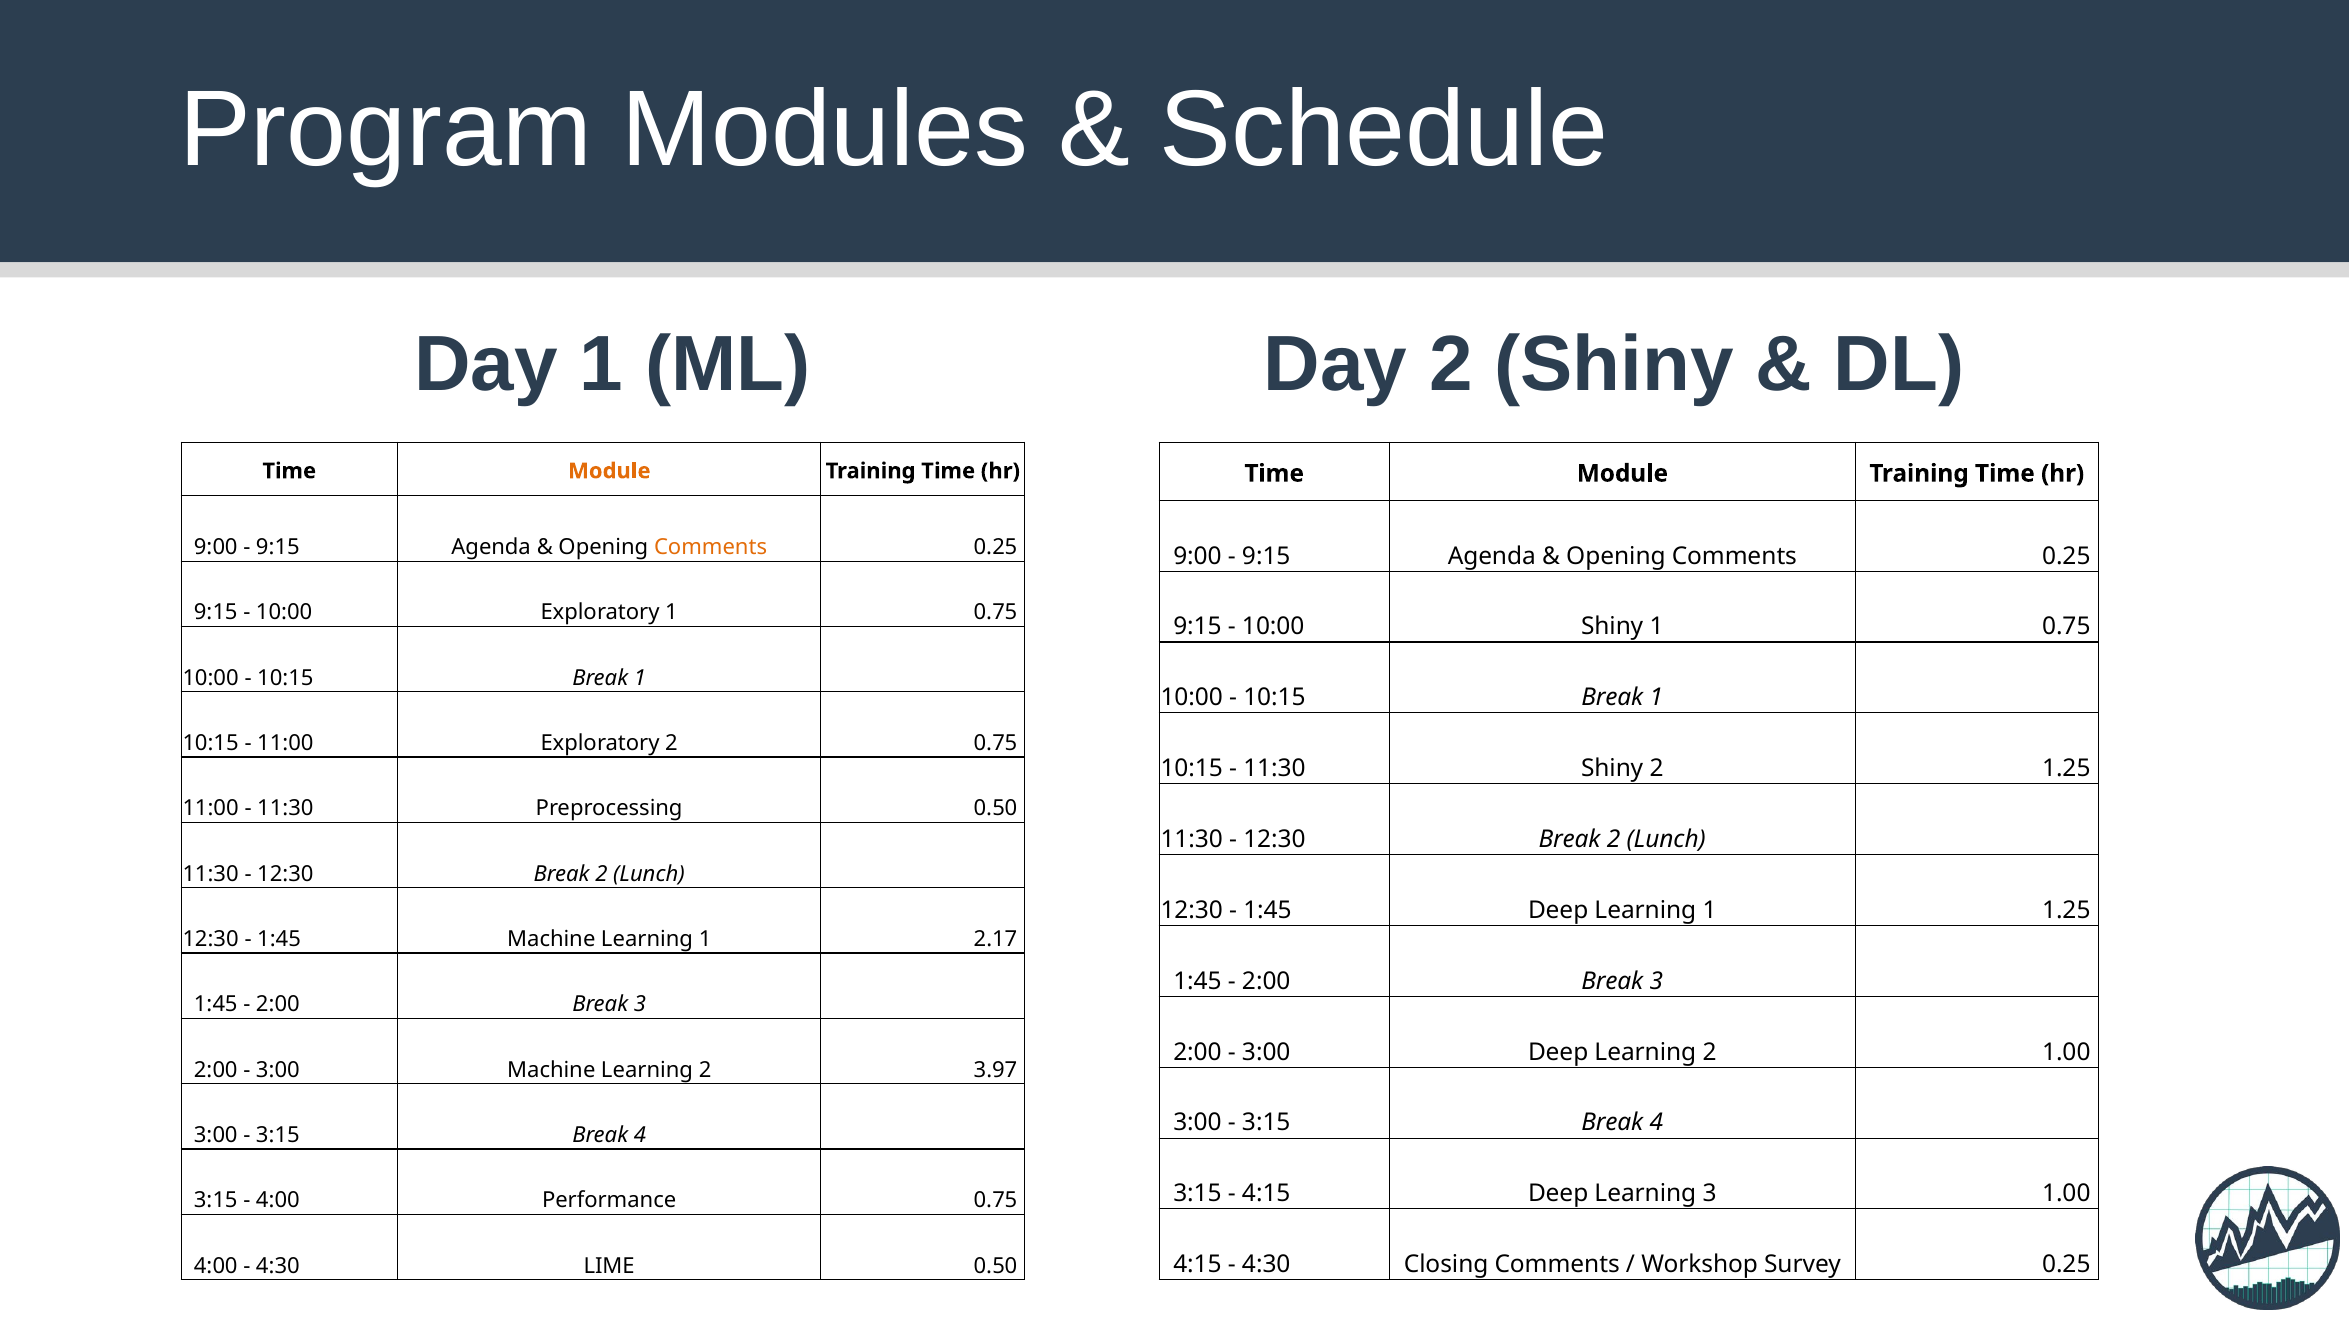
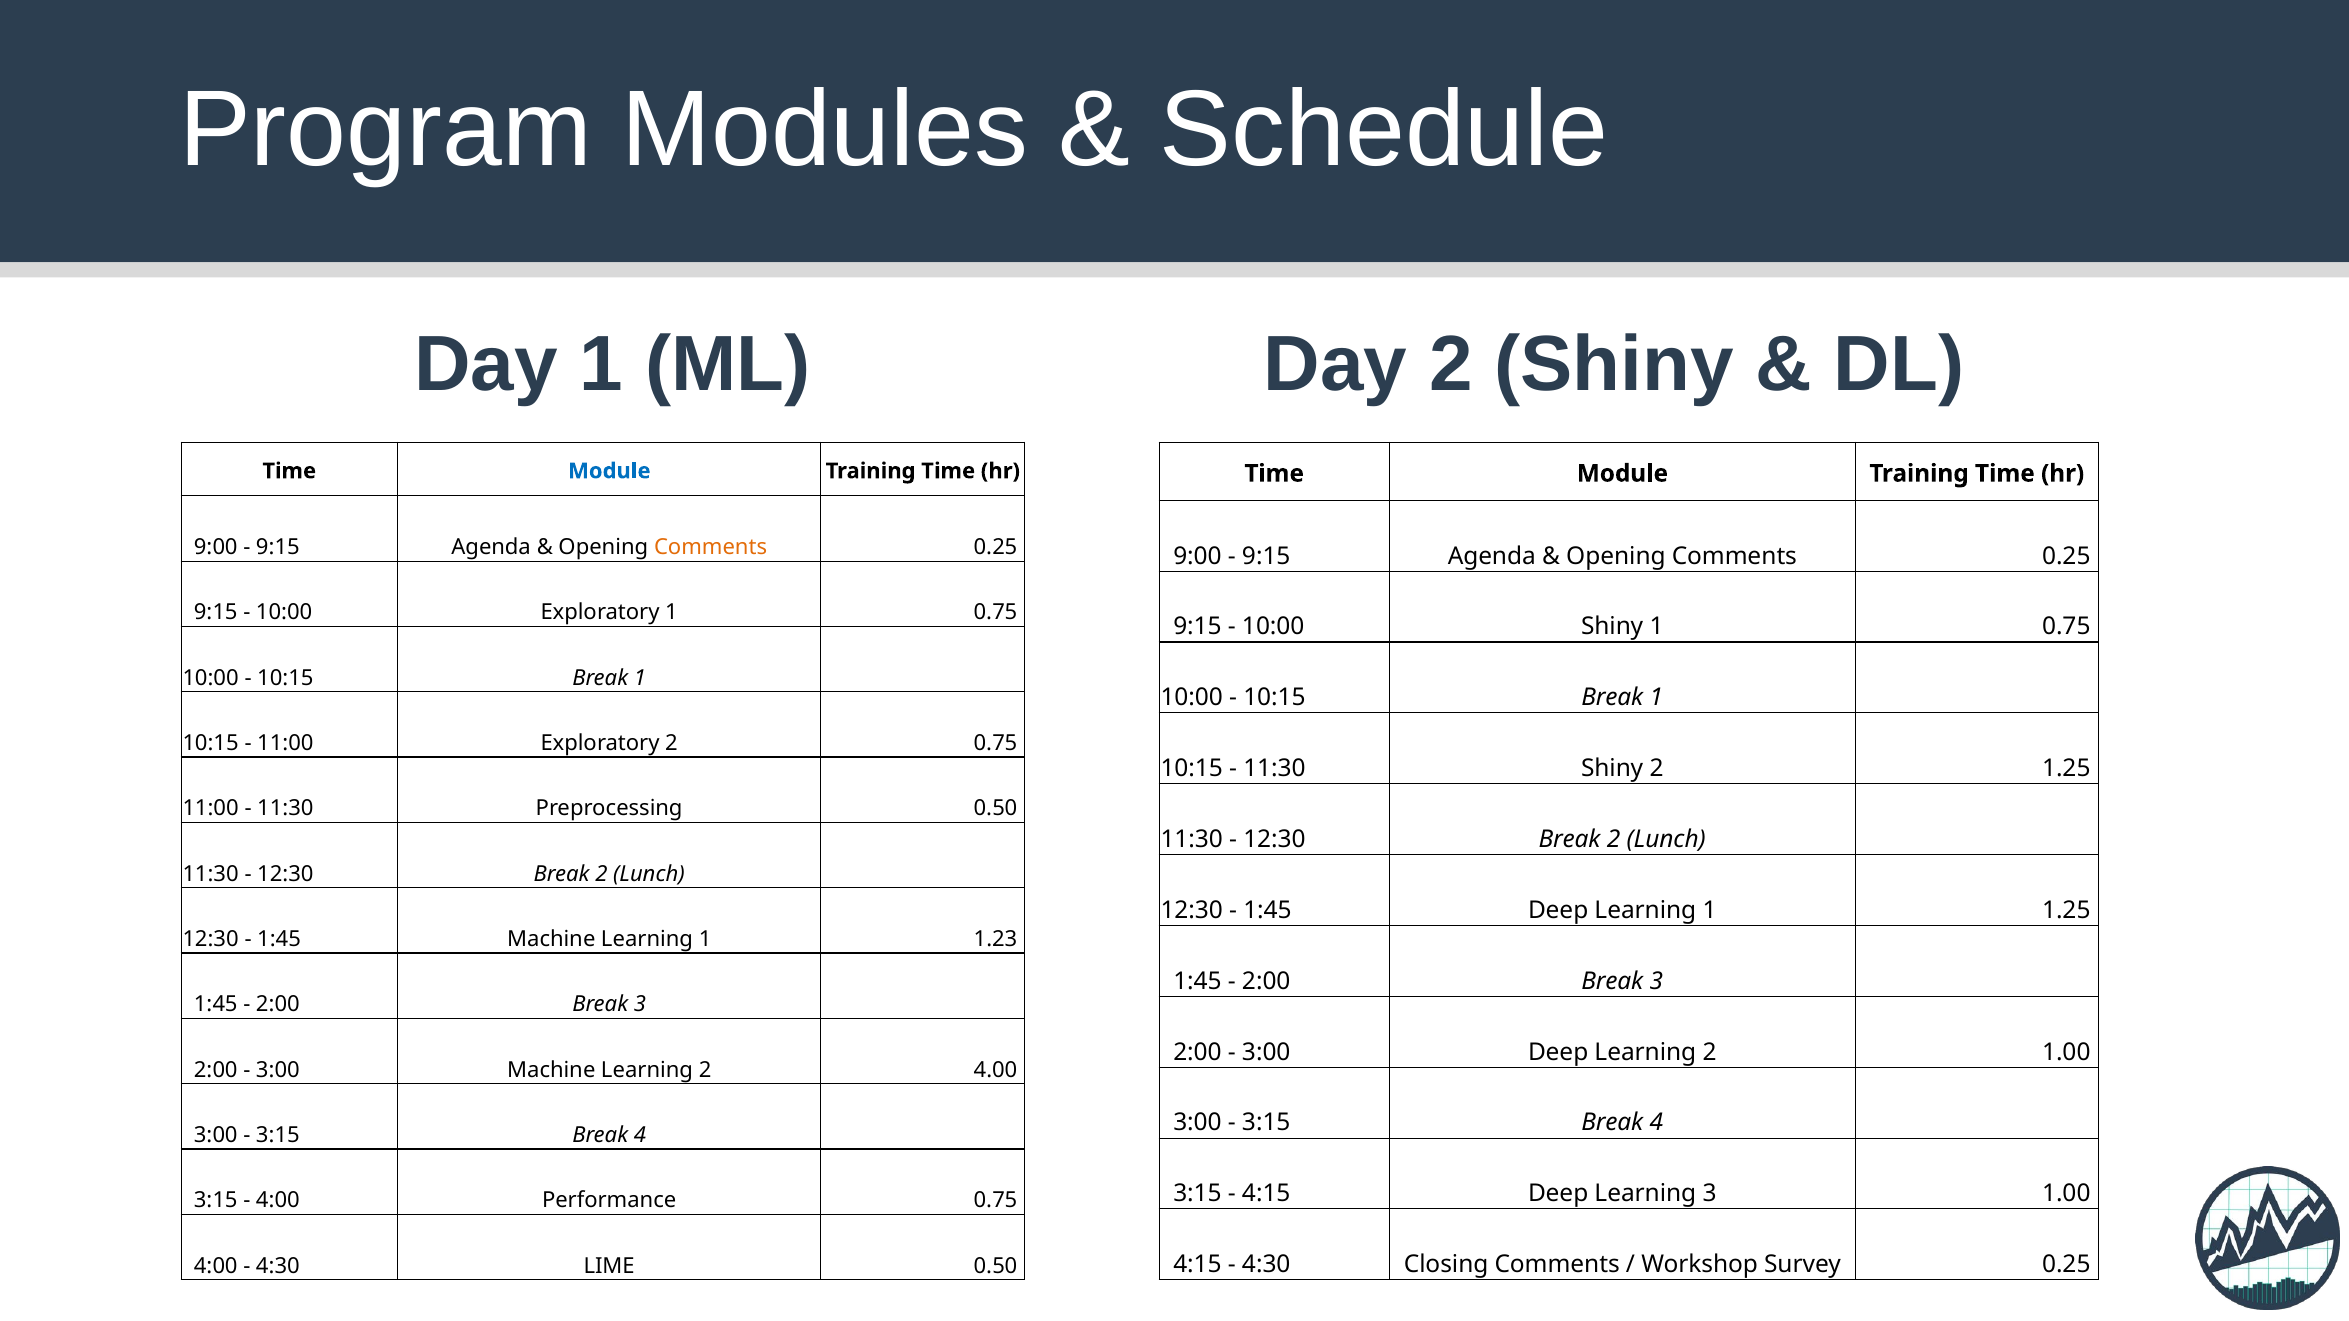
Module at (609, 471) colour: orange -> blue
2.17: 2.17 -> 1.23
3.97: 3.97 -> 4.00
